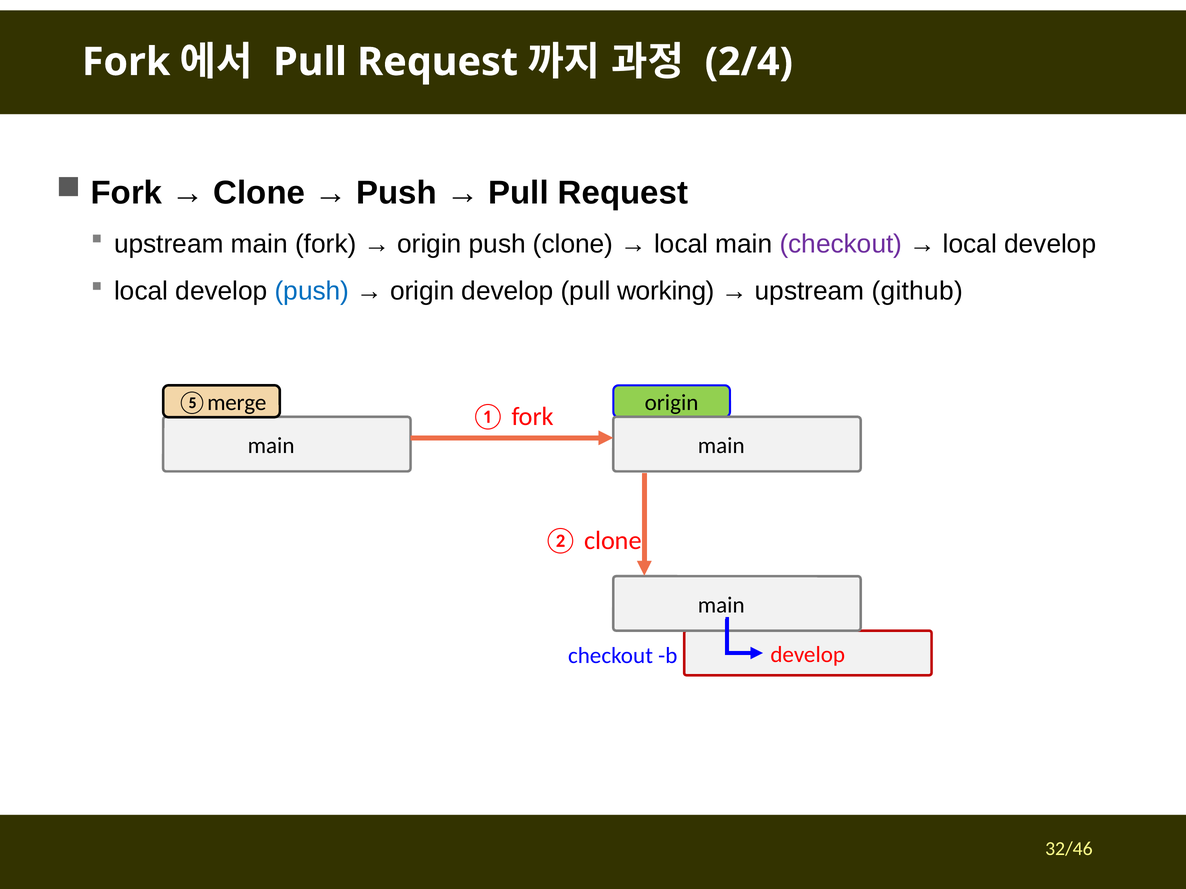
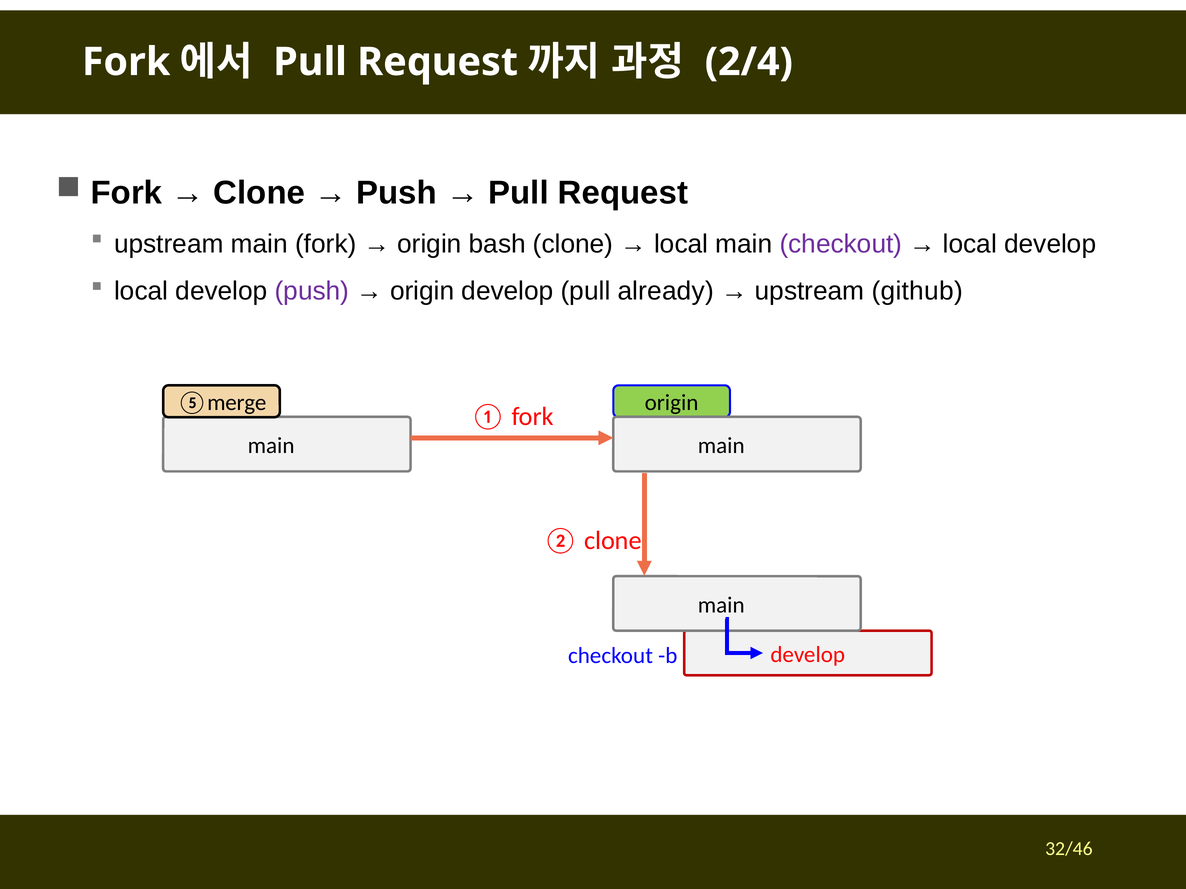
origin push: push -> bash
push at (312, 291) colour: blue -> purple
working: working -> already
